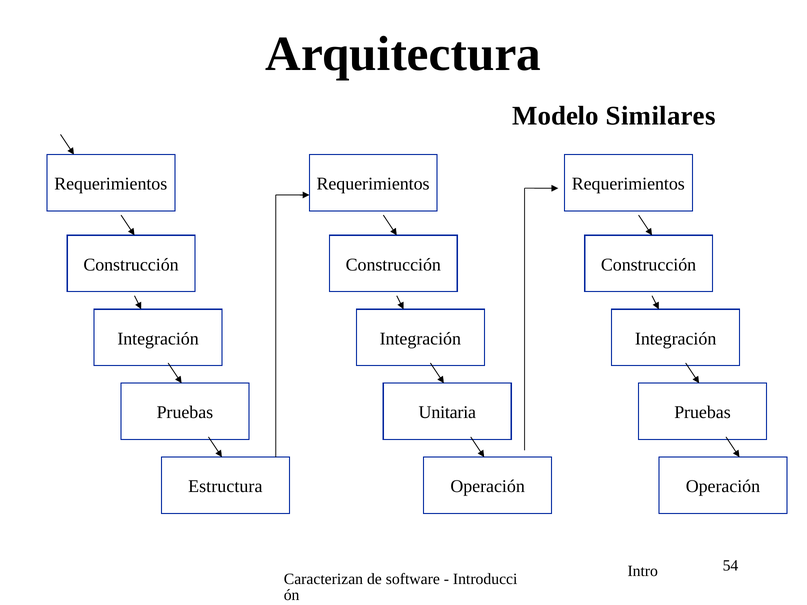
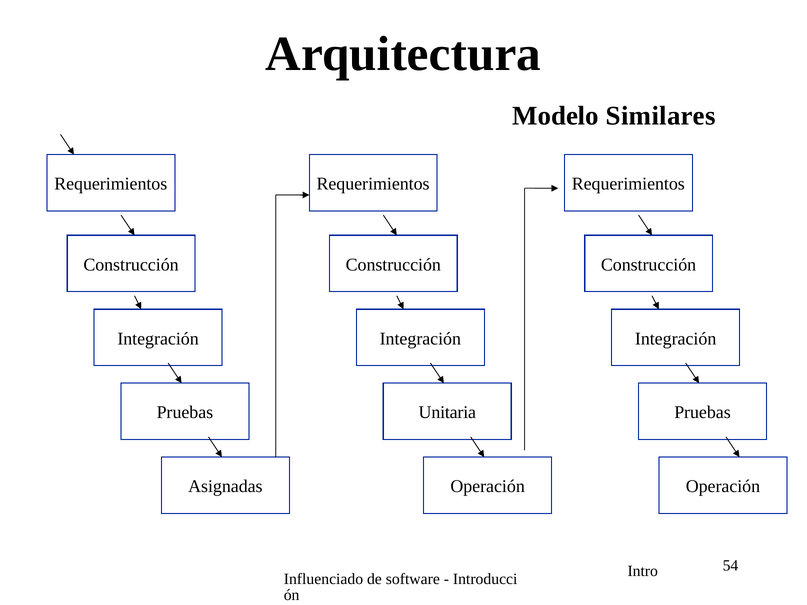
Estructura: Estructura -> Asignadas
Caracterizan: Caracterizan -> Influenciado
